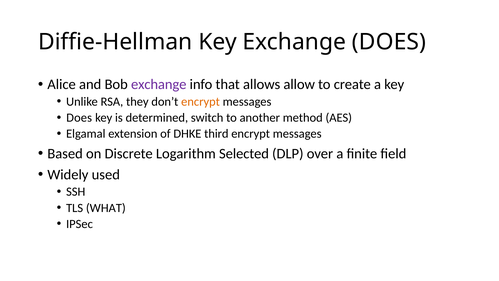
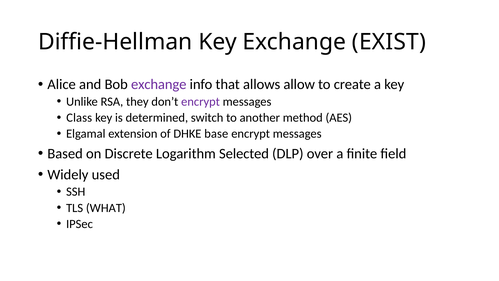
Exchange DOES: DOES -> EXIST
encrypt at (201, 102) colour: orange -> purple
Does at (79, 118): Does -> Class
third: third -> base
